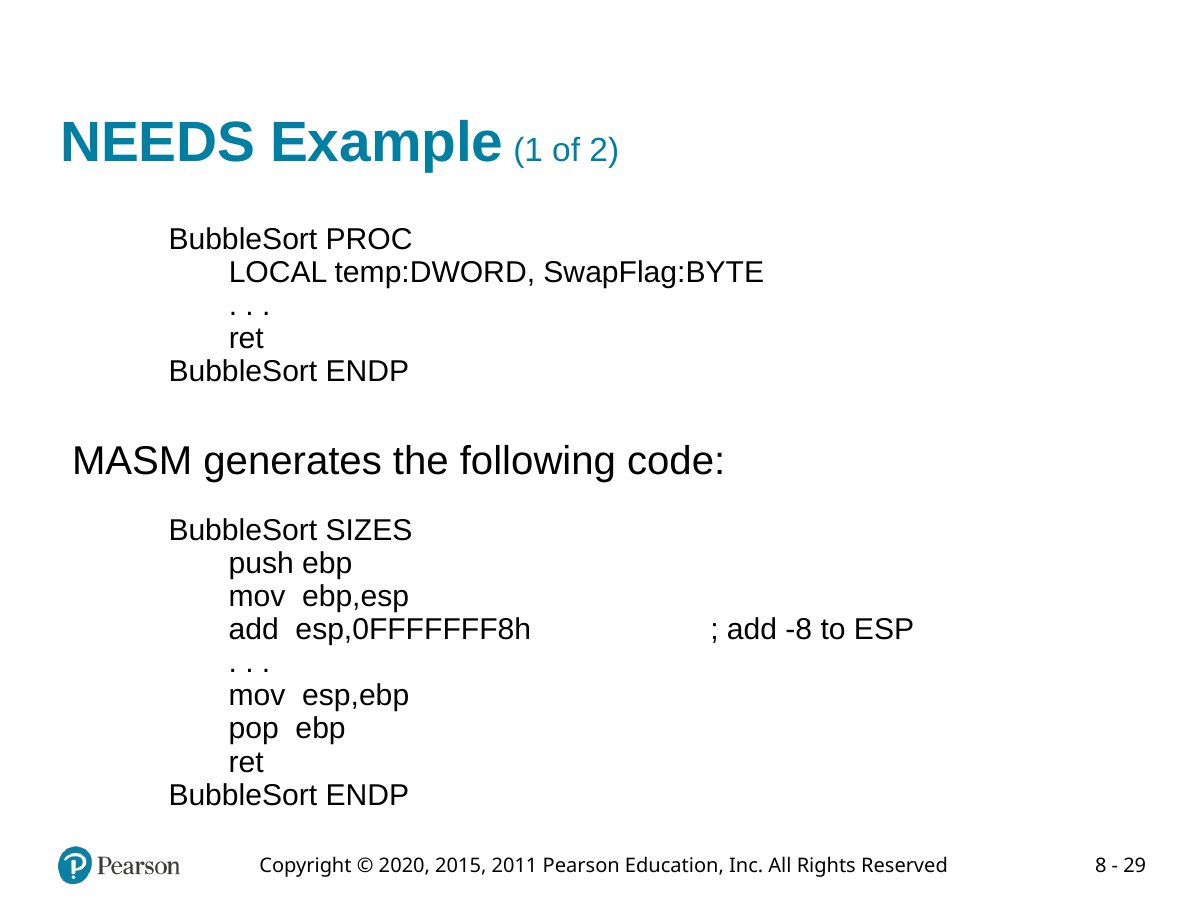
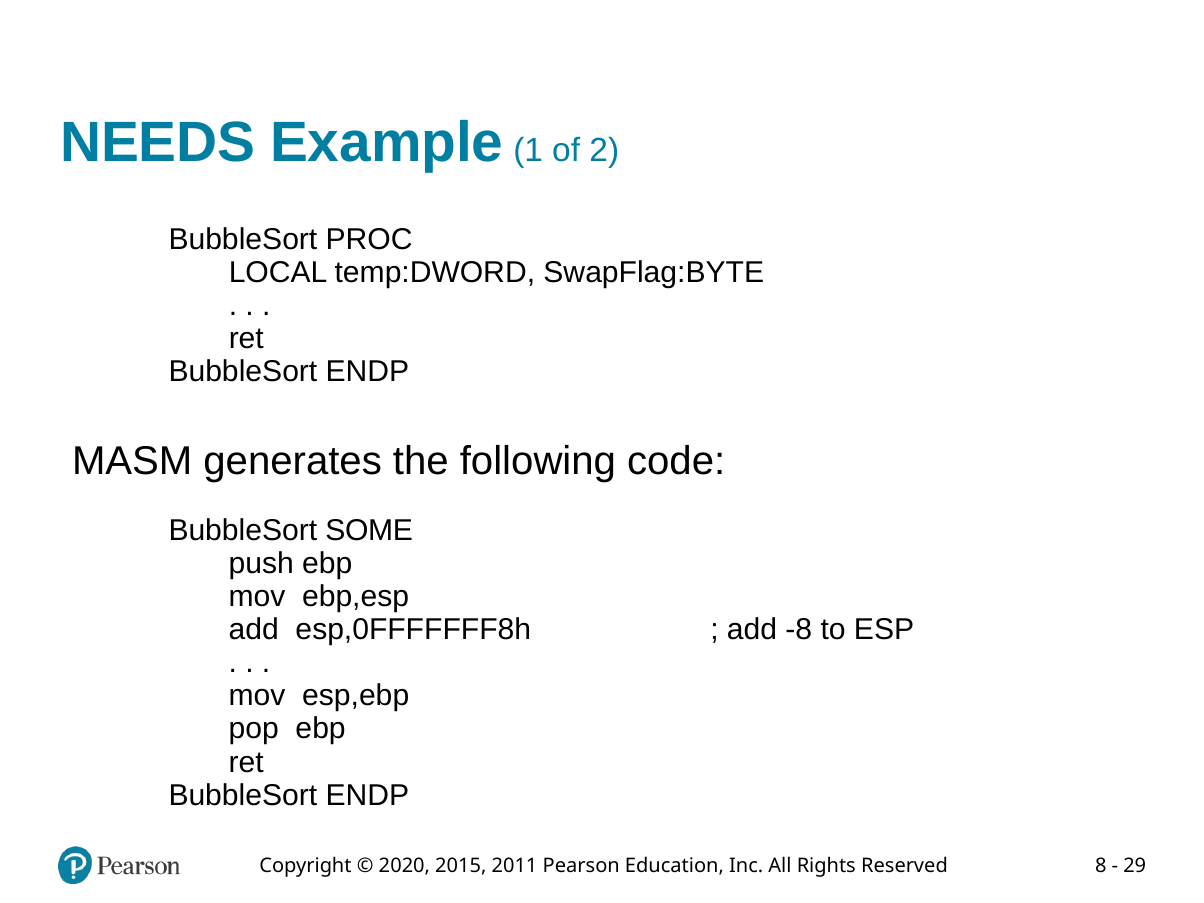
SIZES: SIZES -> SOME
